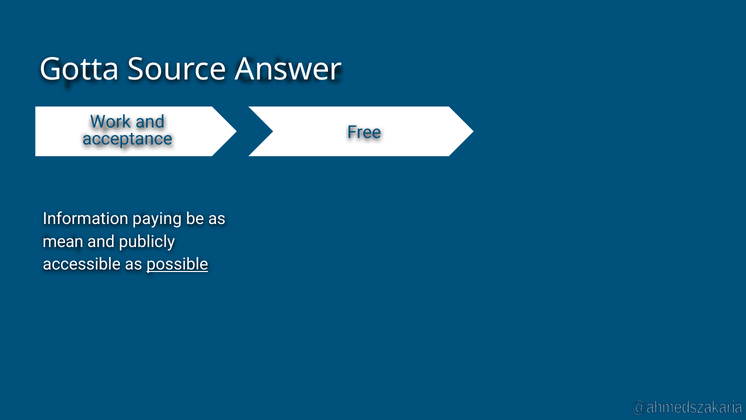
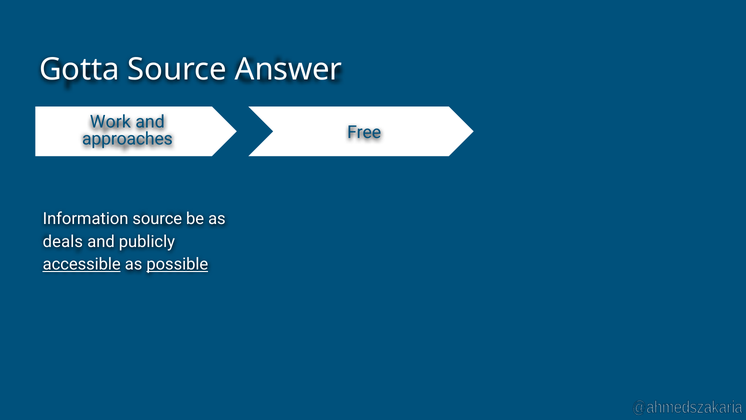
acceptance: acceptance -> approaches
Information paying: paying -> source
mean: mean -> deals
accessible underline: none -> present
